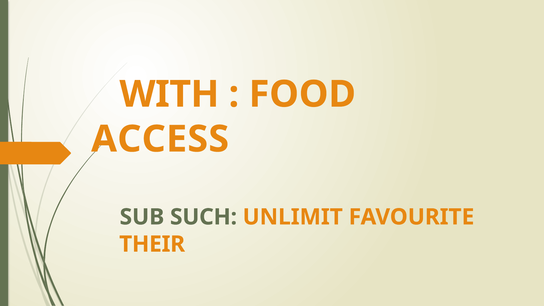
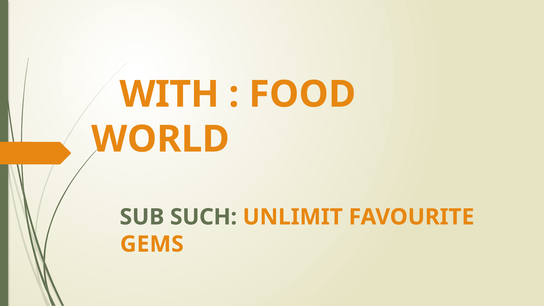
ACCESS: ACCESS -> WORLD
THEIR: THEIR -> GEMS
